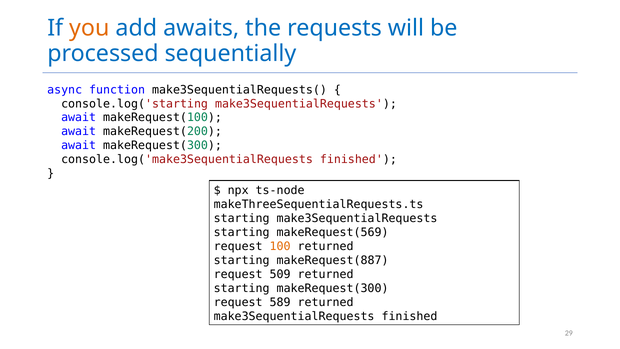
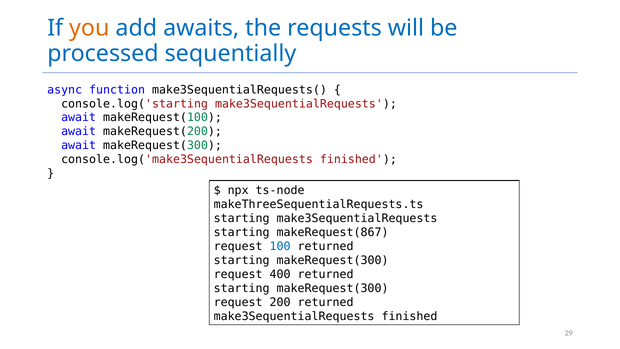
makeRequest(569: makeRequest(569 -> makeRequest(867
100 colour: orange -> blue
makeRequest(887 at (333, 260): makeRequest(887 -> makeRequest(300
509: 509 -> 400
589: 589 -> 200
